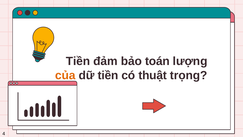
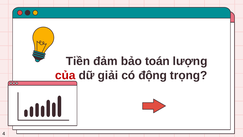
của colour: orange -> red
dữ tiền: tiền -> giải
thuật: thuật -> động
